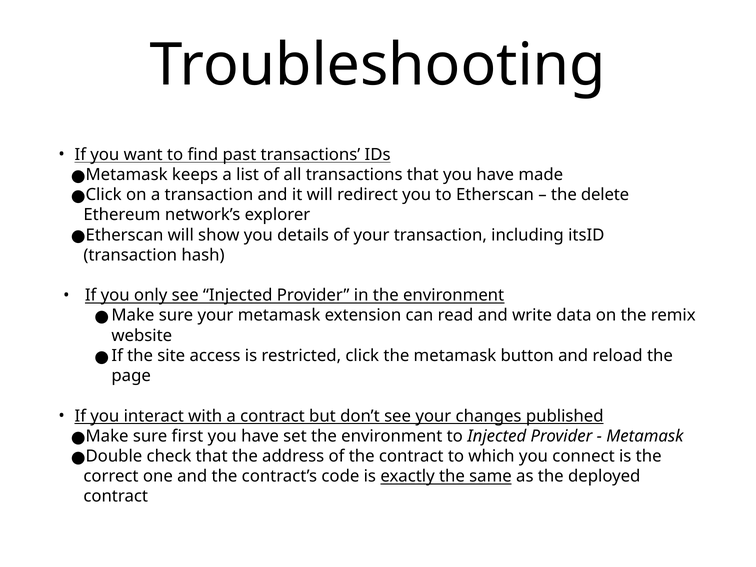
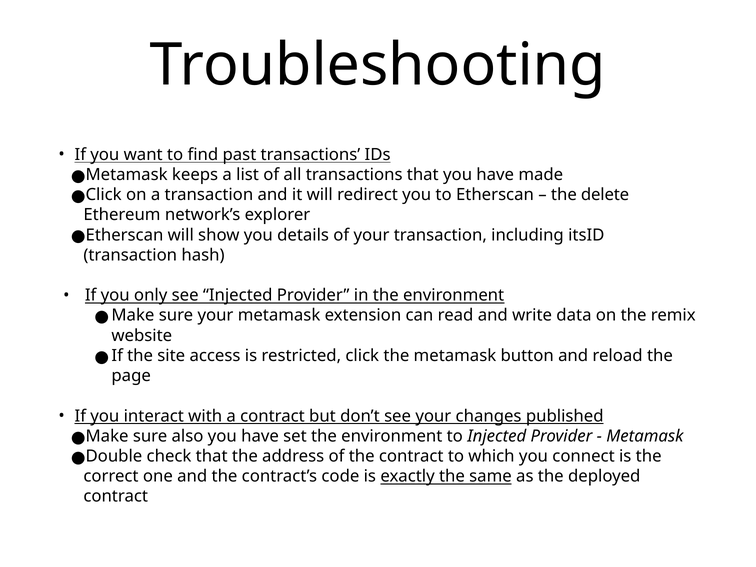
first: first -> also
